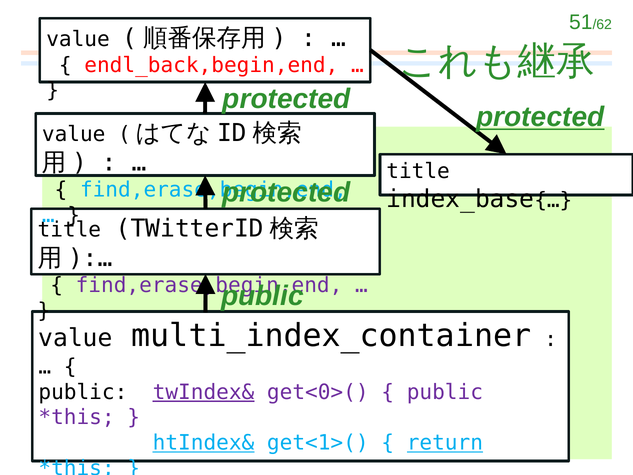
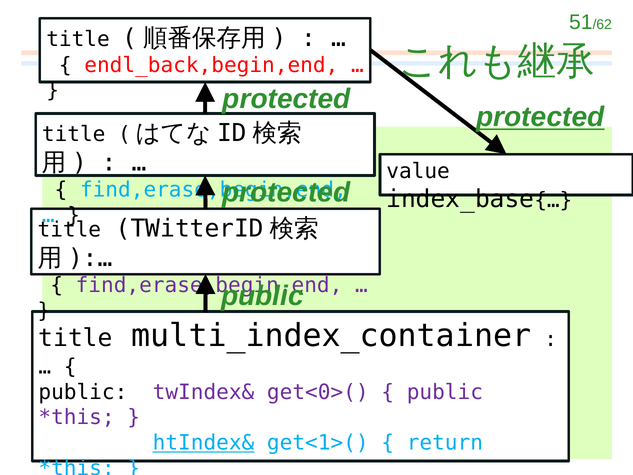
value at (78, 39): value -> title
value at (74, 134): value -> title
title at (418, 171): title -> value
value at (75, 338): value -> title
twIndex& underline: present -> none
return at (445, 443) underline: present -> none
